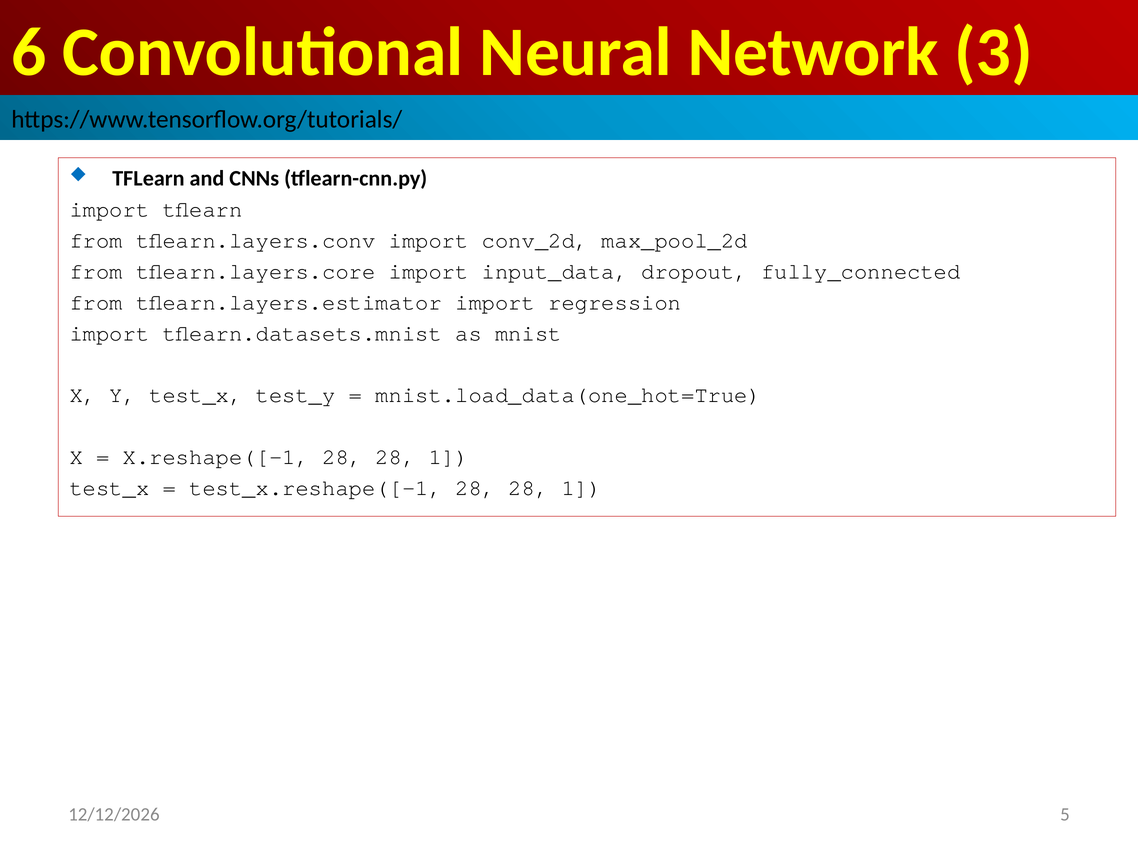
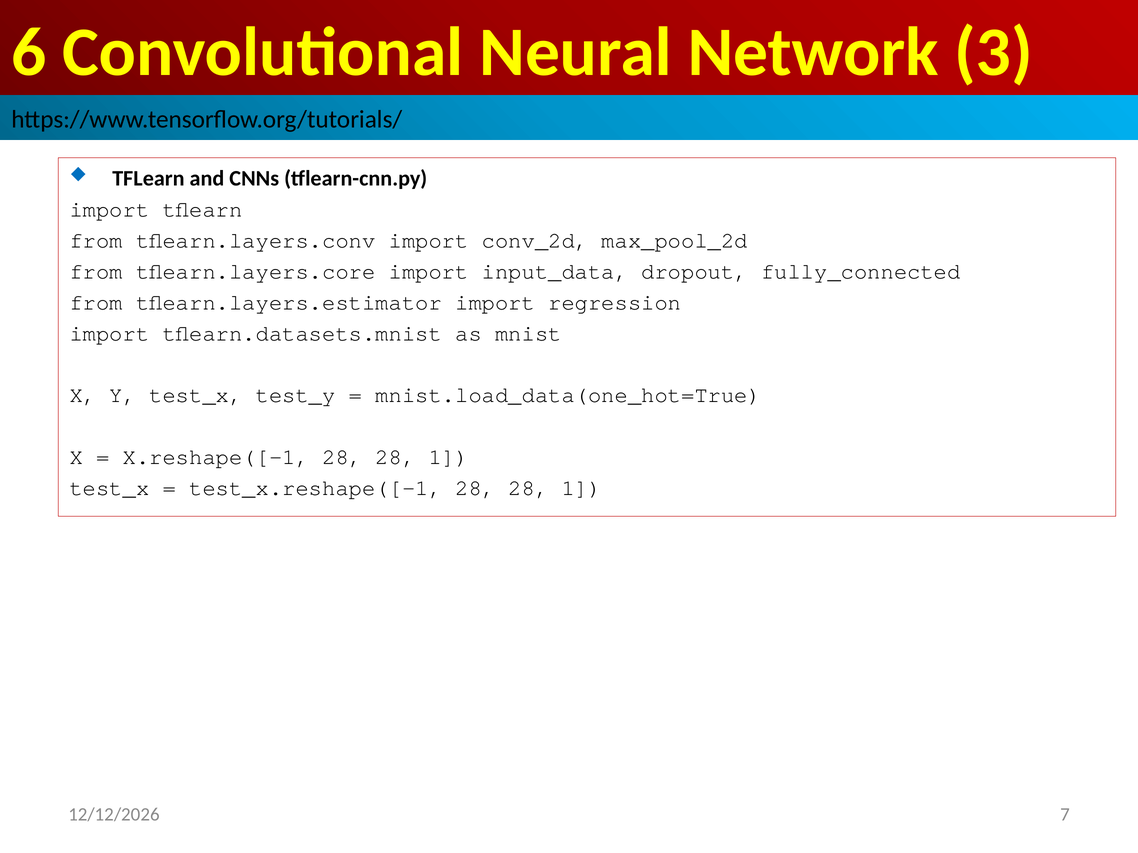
5: 5 -> 7
